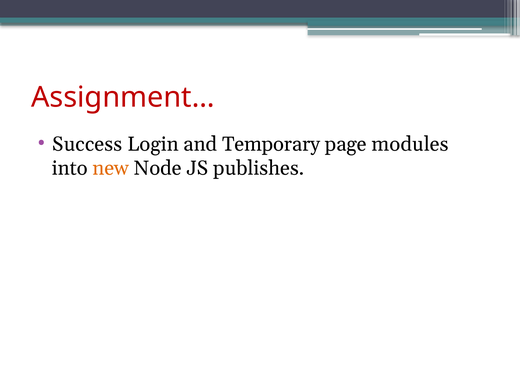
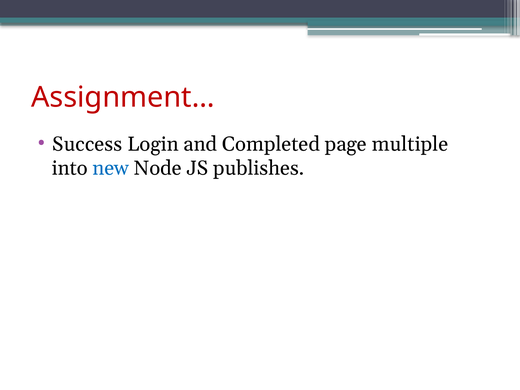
Temporary: Temporary -> Completed
modules: modules -> multiple
new colour: orange -> blue
